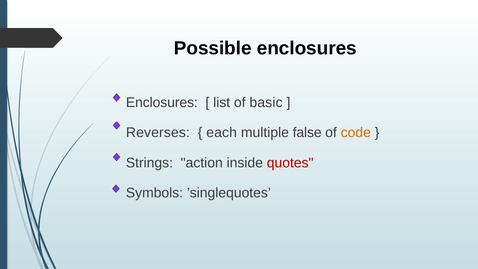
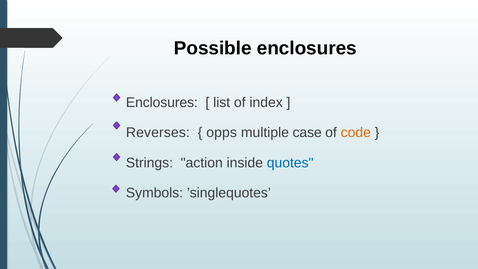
basic: basic -> index
each: each -> opps
false: false -> case
quotes colour: red -> blue
